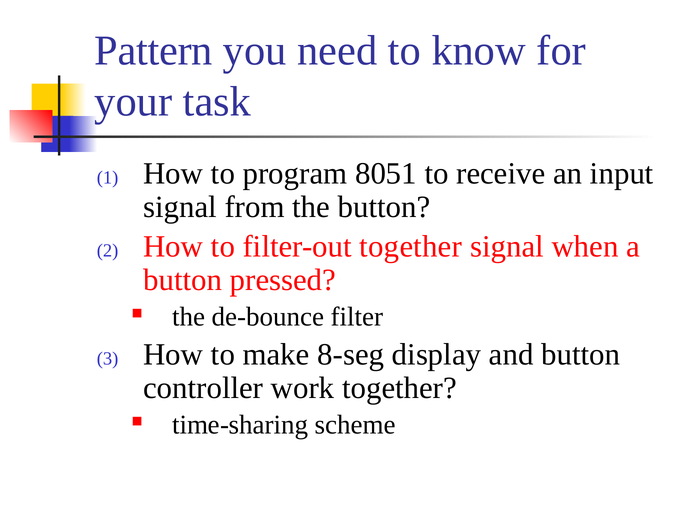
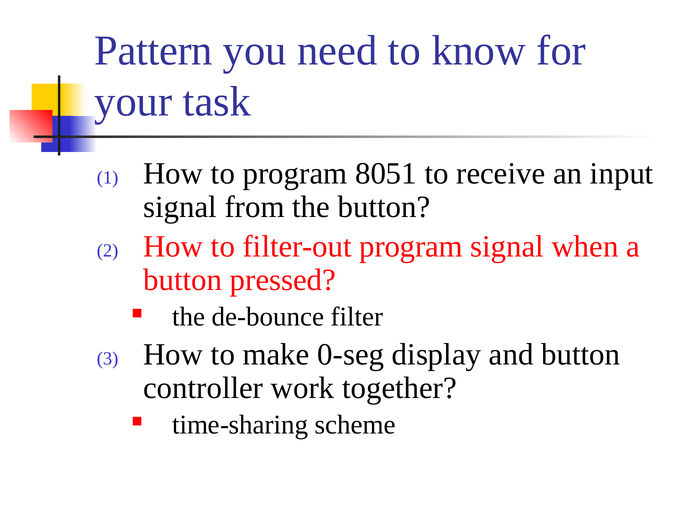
filter-out together: together -> program
8-seg: 8-seg -> 0-seg
